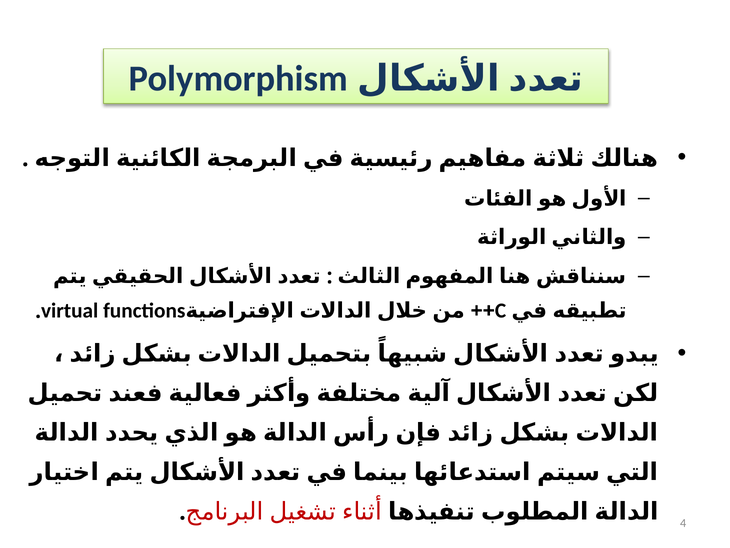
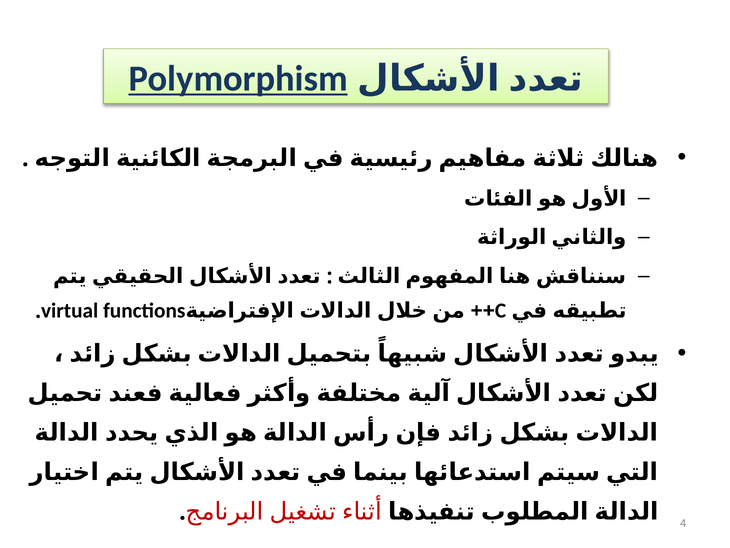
Polymorphism underline: none -> present
